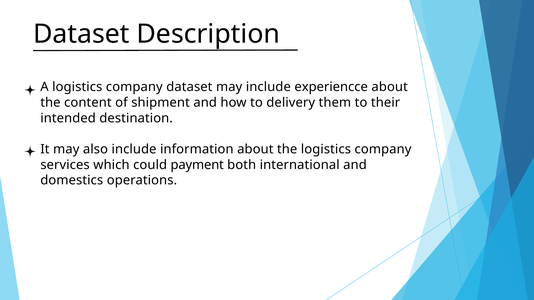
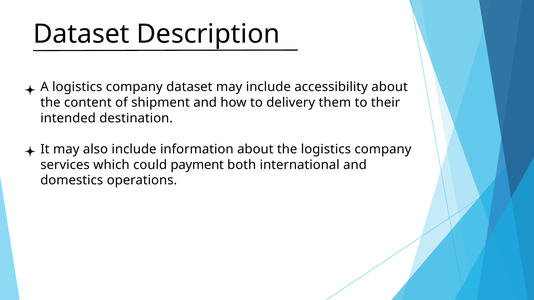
experiencce: experiencce -> accessibility
